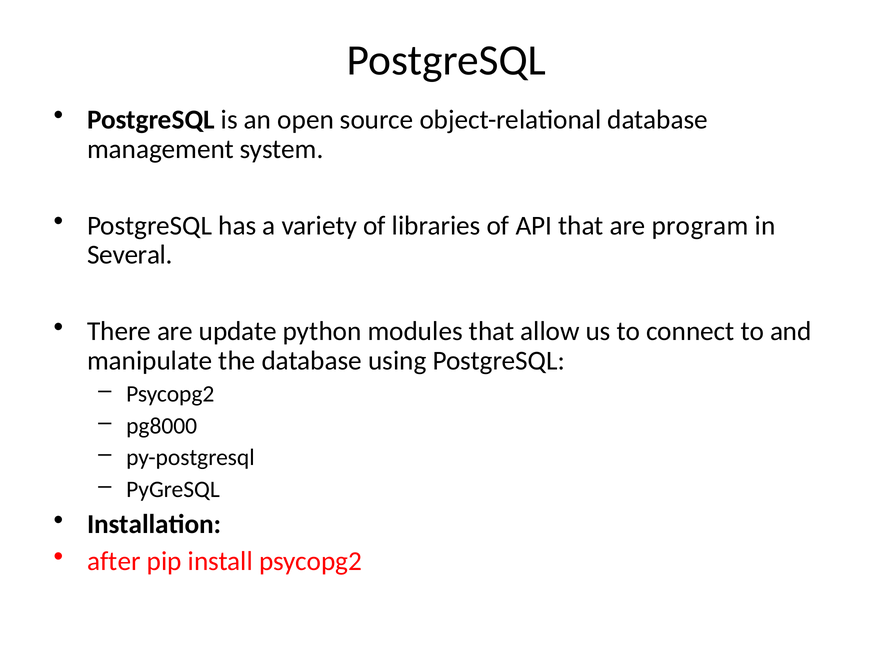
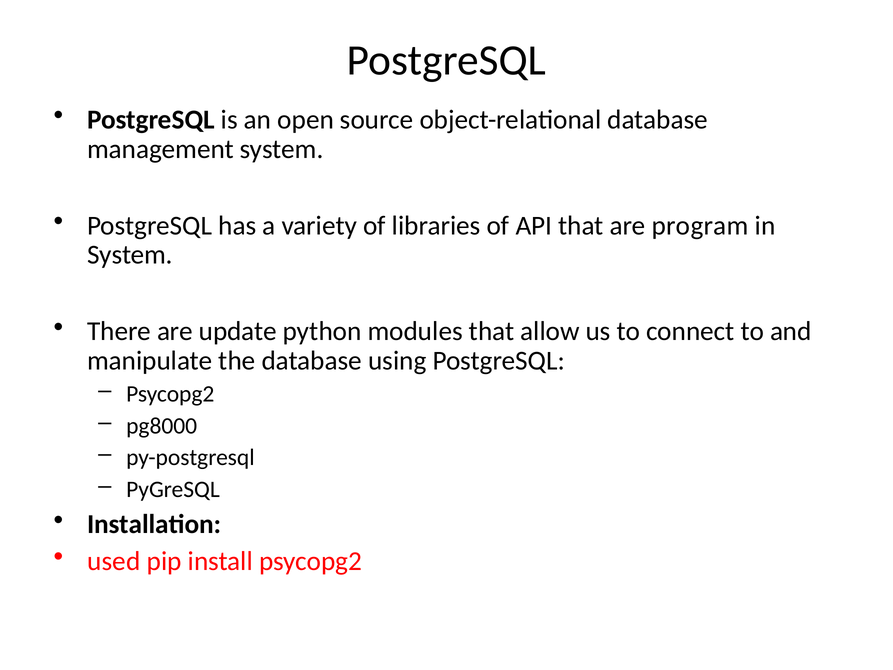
Several at (130, 255): Several -> System
after: after -> used
